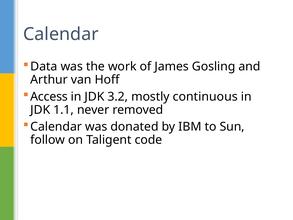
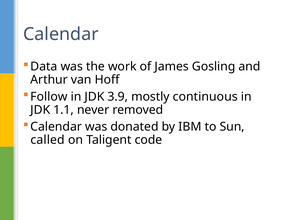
Access: Access -> Follow
3.2: 3.2 -> 3.9
follow: follow -> called
